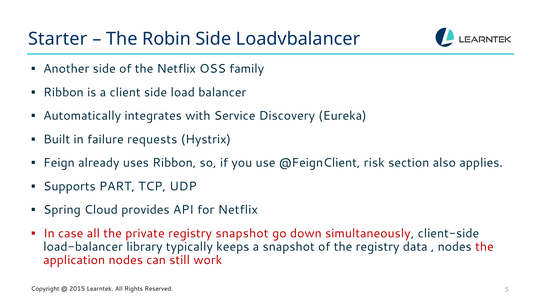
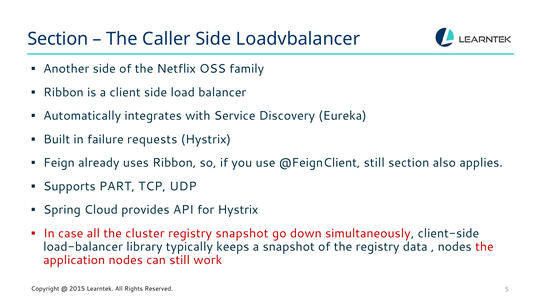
Starter at (58, 39): Starter -> Section
Robin: Robin -> Caller
@FeignClient risk: risk -> still
for Netflix: Netflix -> Hystrix
private: private -> cluster
